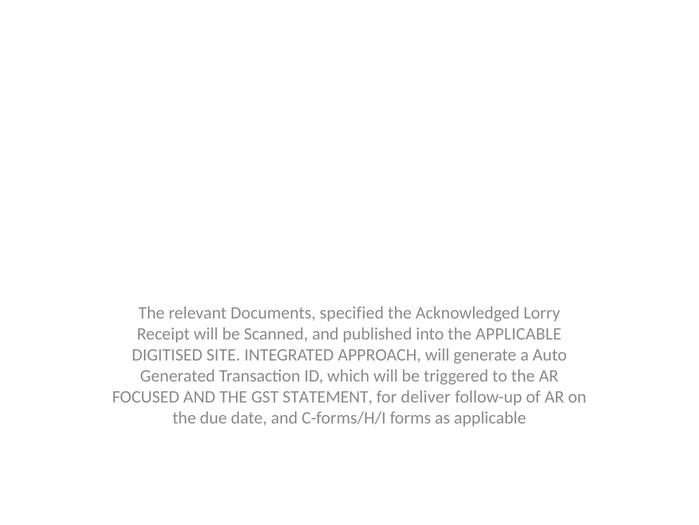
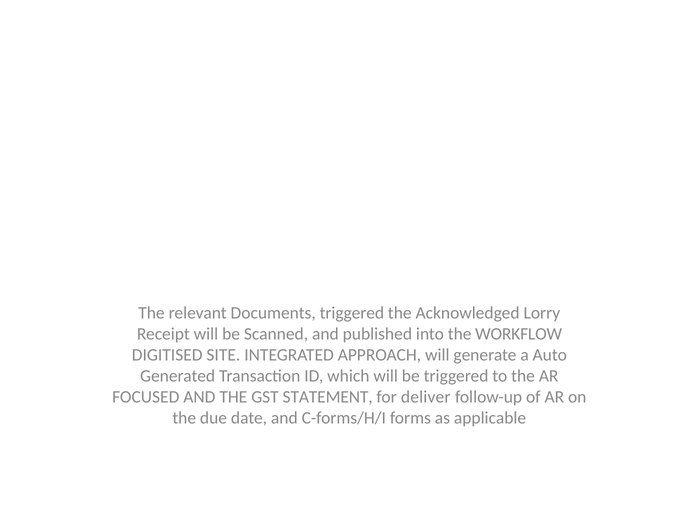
Documents specified: specified -> triggered
the APPLICABLE: APPLICABLE -> WORKFLOW
